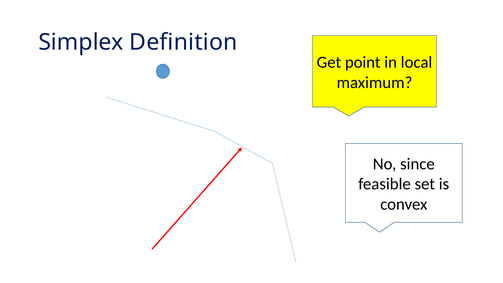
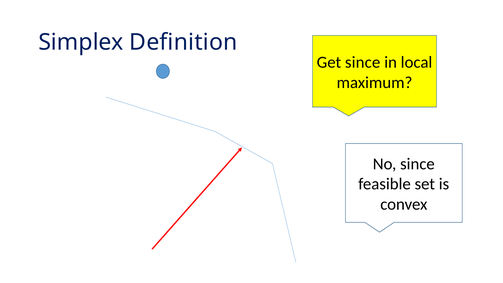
Get point: point -> since
